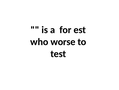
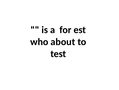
worse: worse -> about
